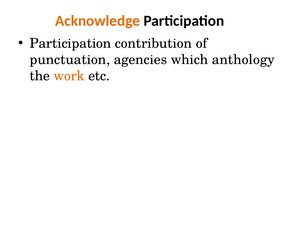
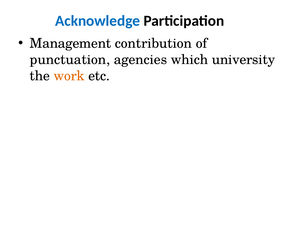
Acknowledge colour: orange -> blue
Participation at (70, 43): Participation -> Management
anthology: anthology -> university
